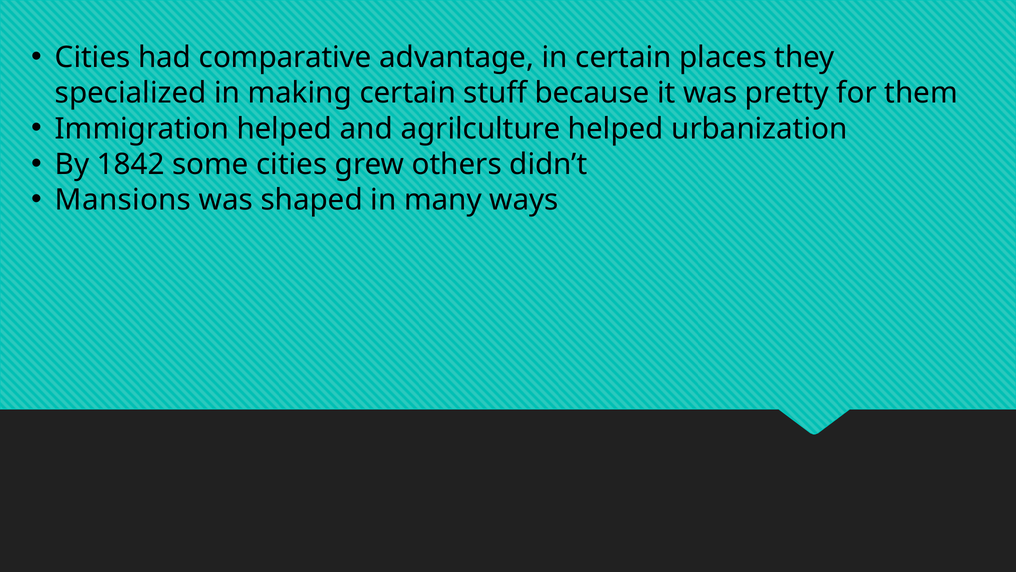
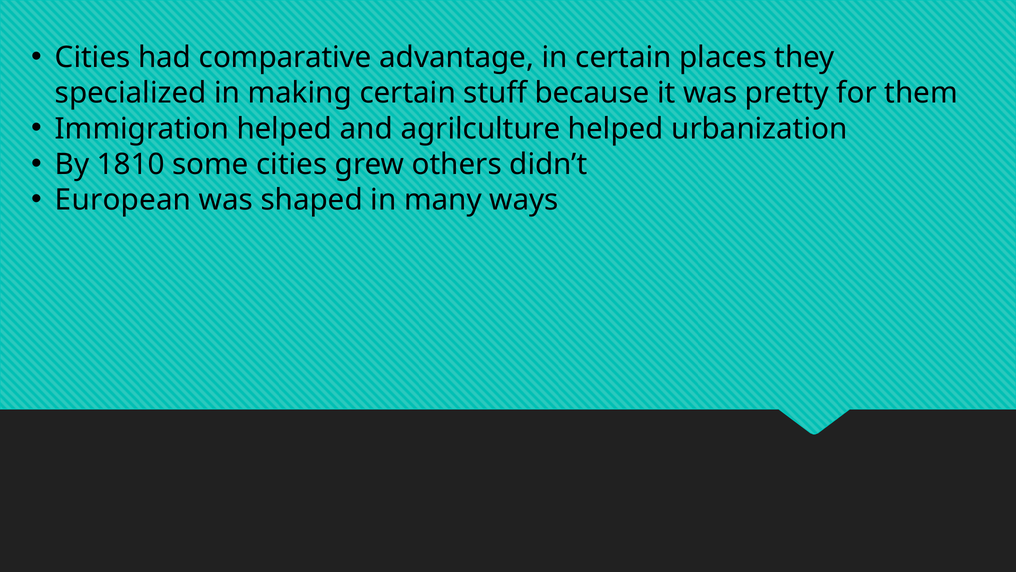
1842: 1842 -> 1810
Mansions: Mansions -> European
